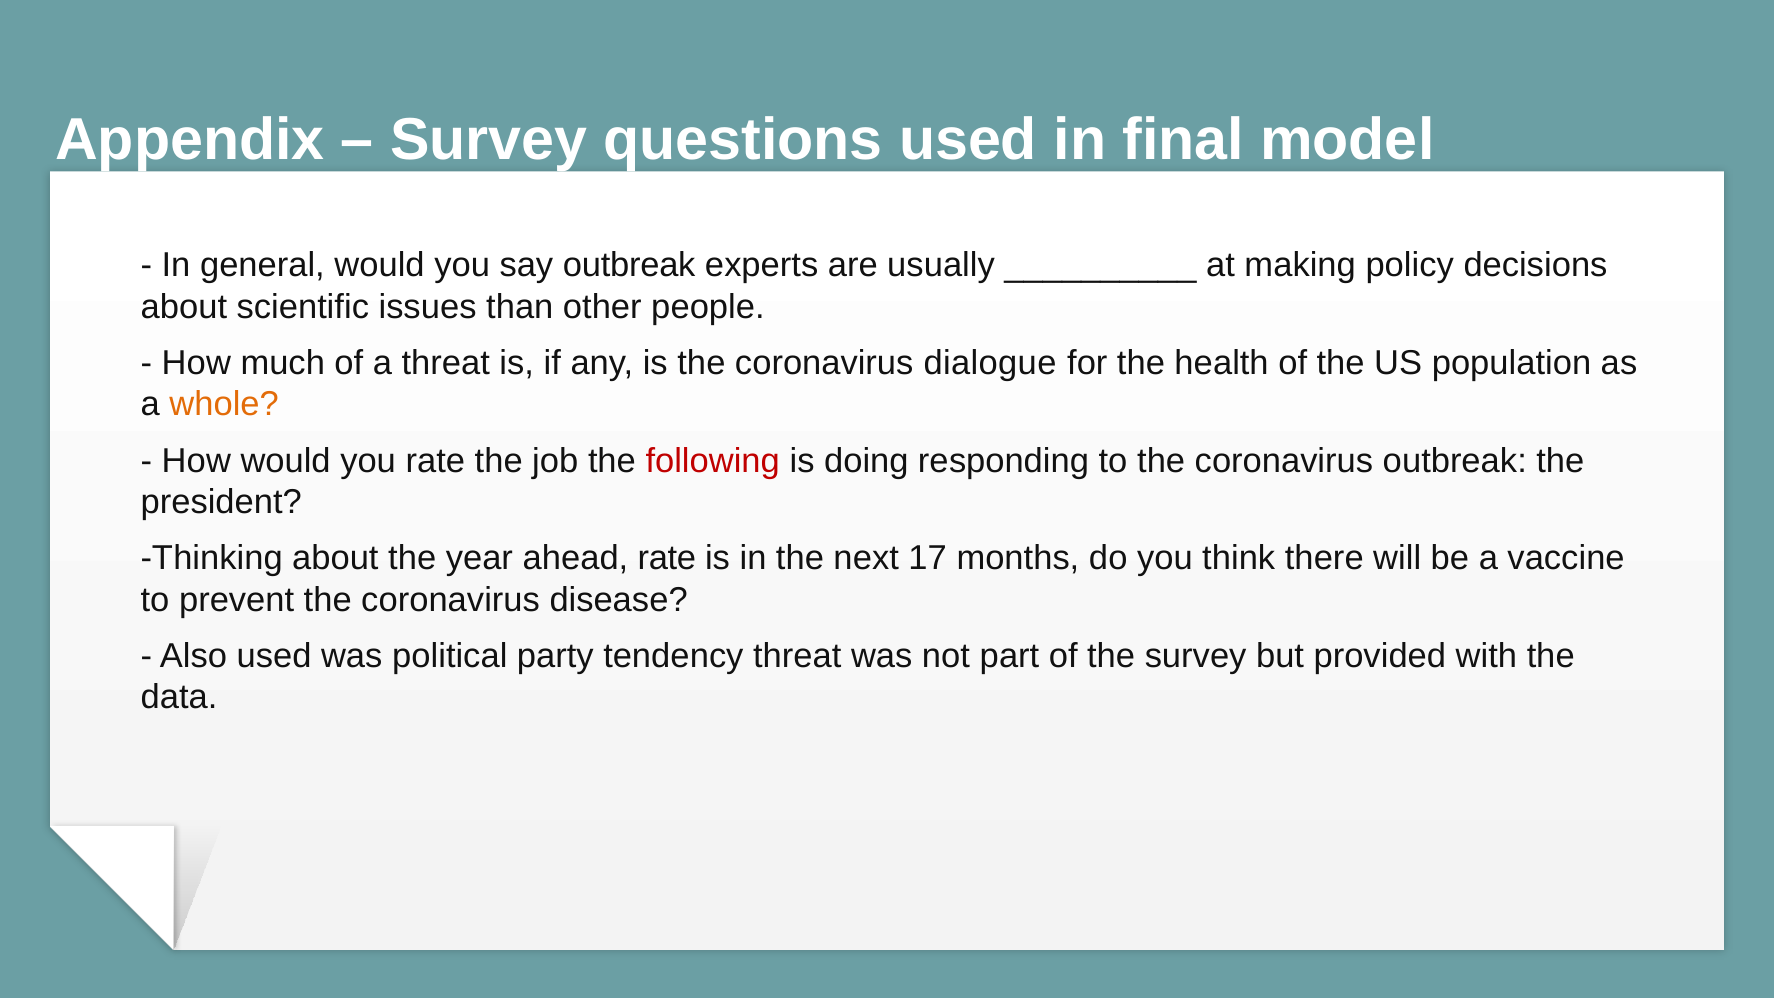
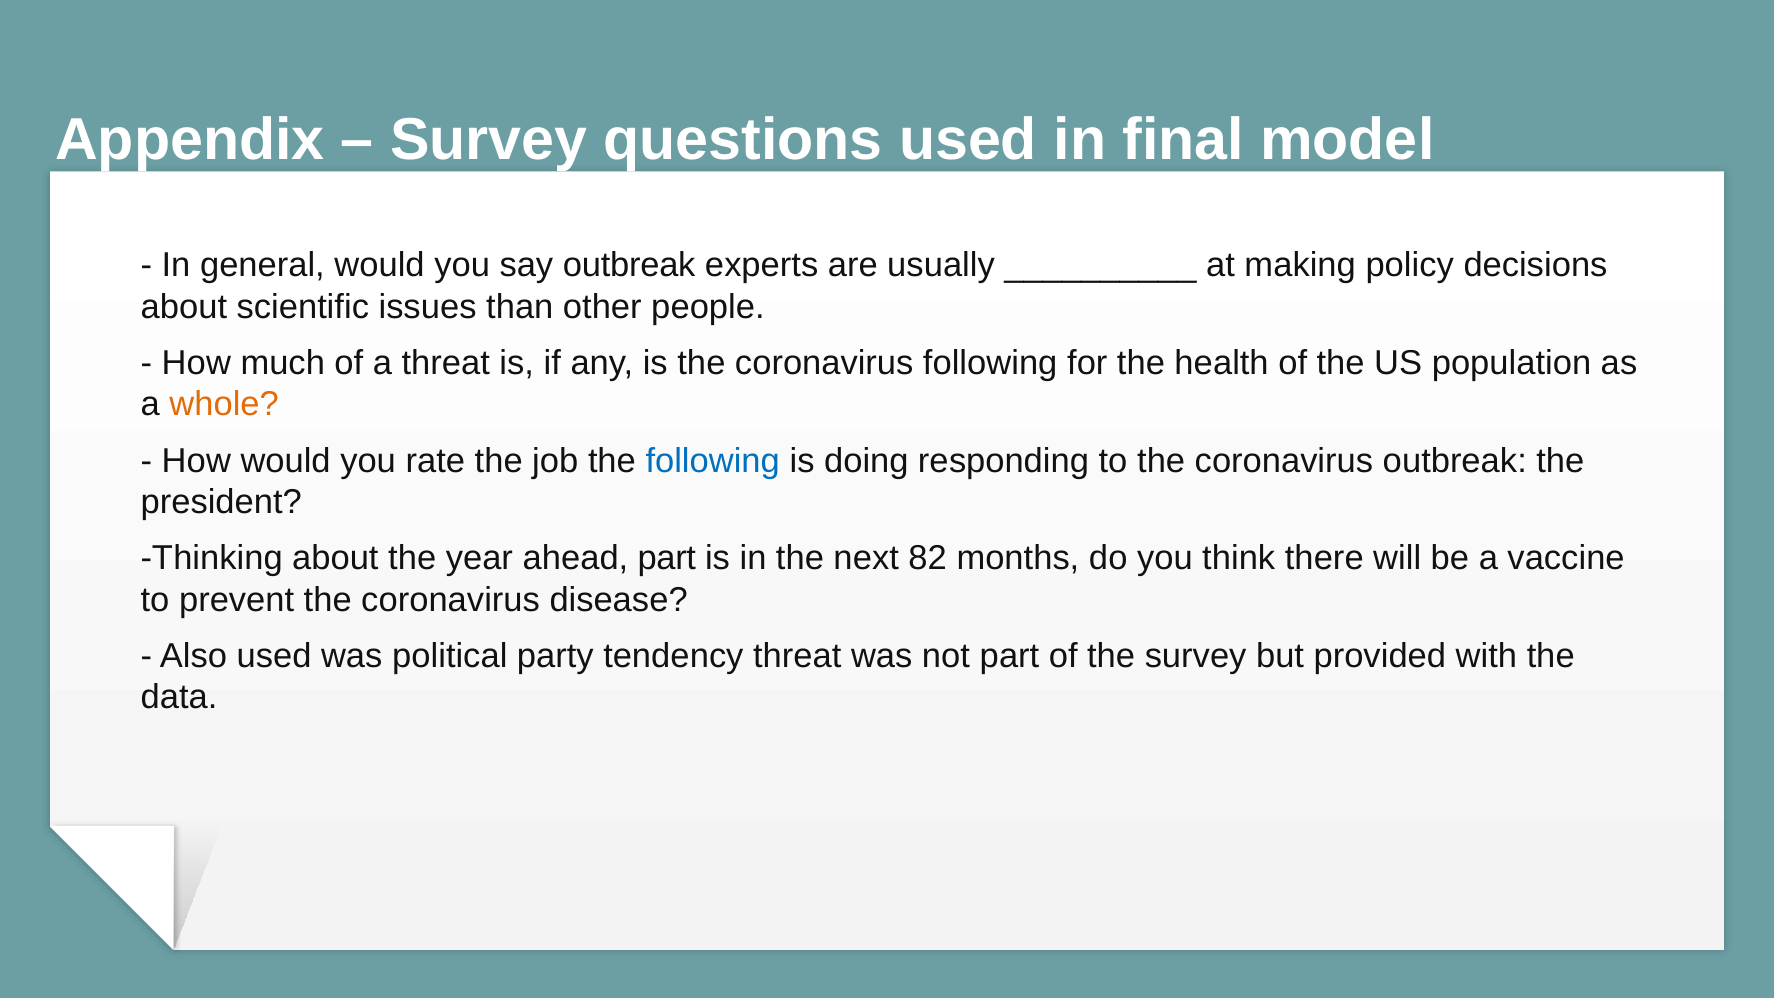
coronavirus dialogue: dialogue -> following
following at (713, 461) colour: red -> blue
ahead rate: rate -> part
17: 17 -> 82
